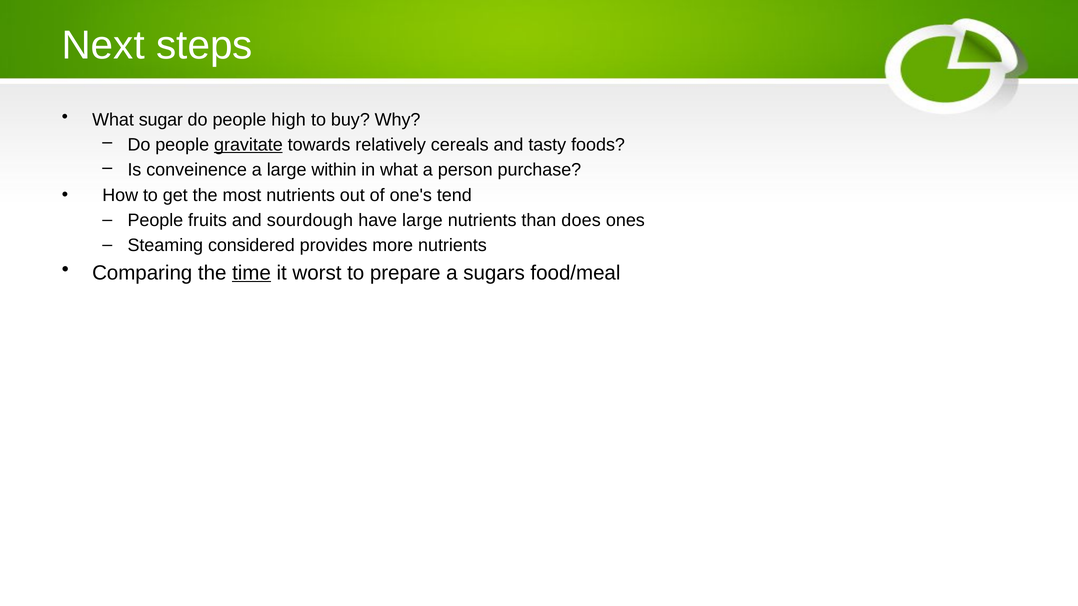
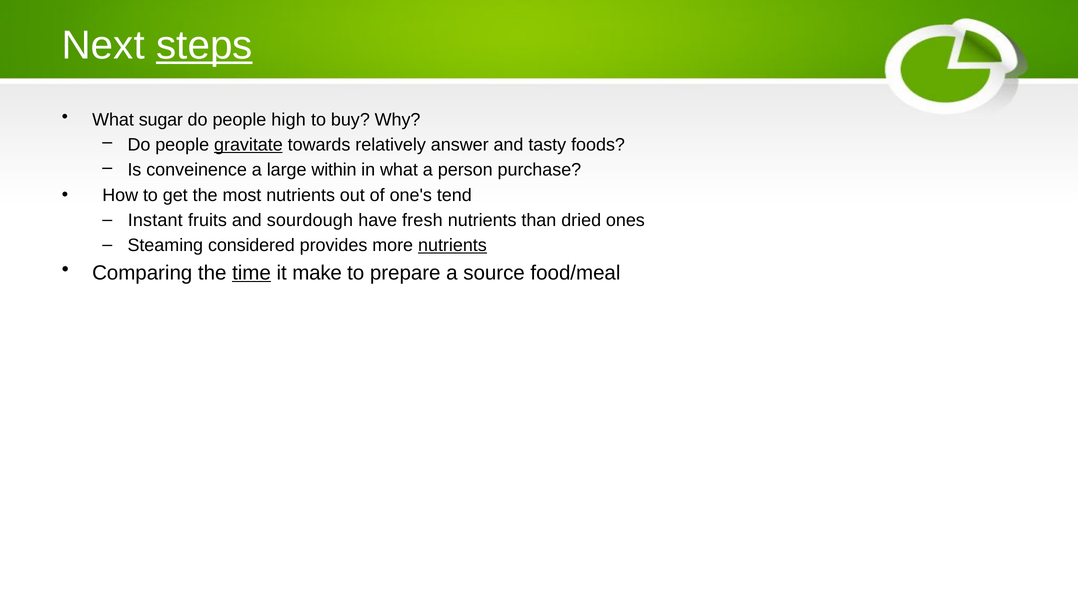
steps underline: none -> present
cereals: cereals -> answer
People at (155, 220): People -> Instant
have large: large -> fresh
does: does -> dried
nutrients at (452, 246) underline: none -> present
worst: worst -> make
sugars: sugars -> source
